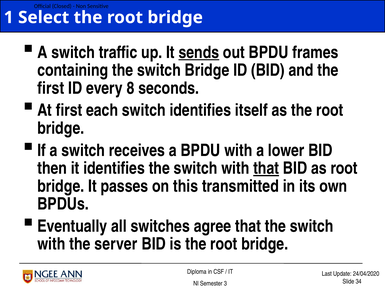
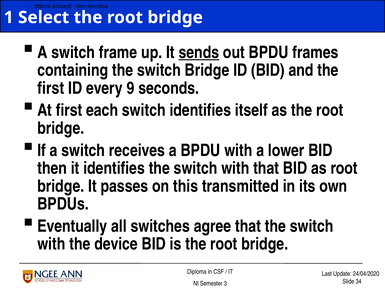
traffic: traffic -> frame
8: 8 -> 9
that at (266, 168) underline: present -> none
server: server -> device
